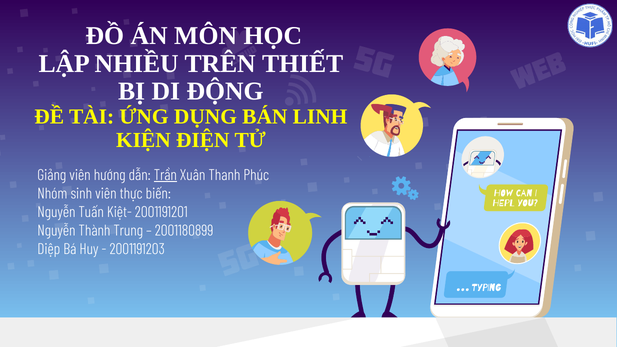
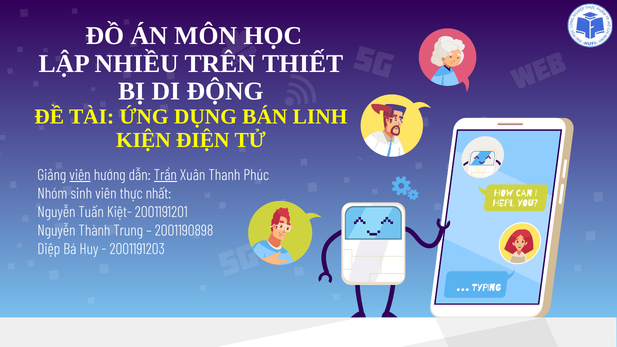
viên at (80, 175) underline: none -> present
biến: biến -> nhất
2001180899: 2001180899 -> 2001190898
